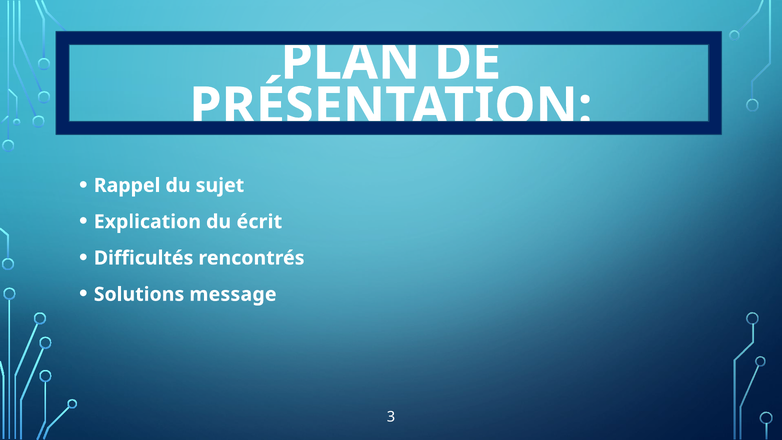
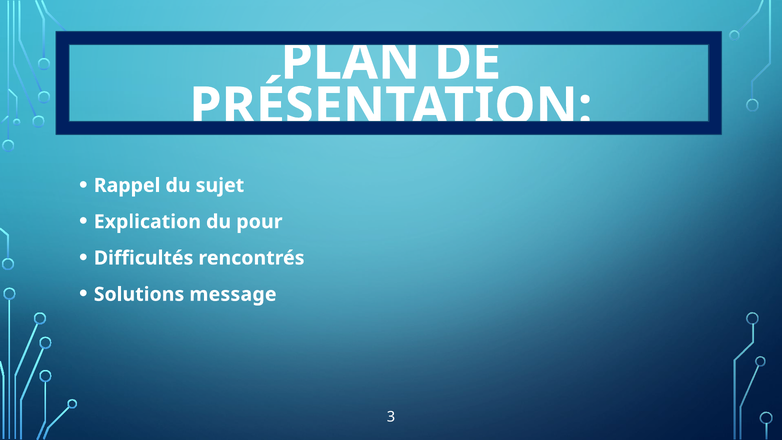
écrit: écrit -> pour
